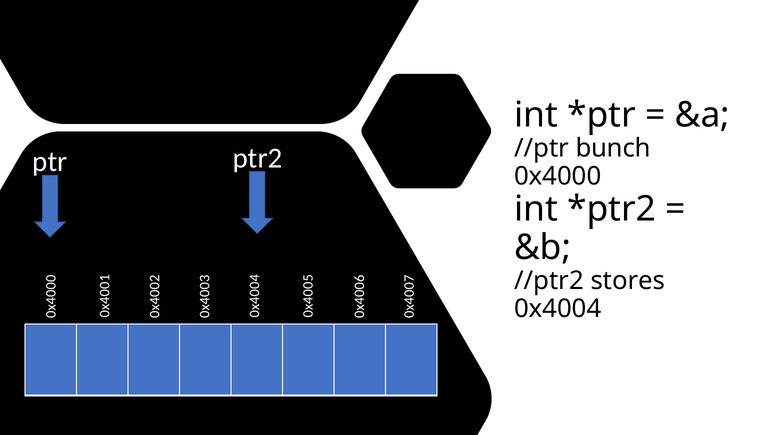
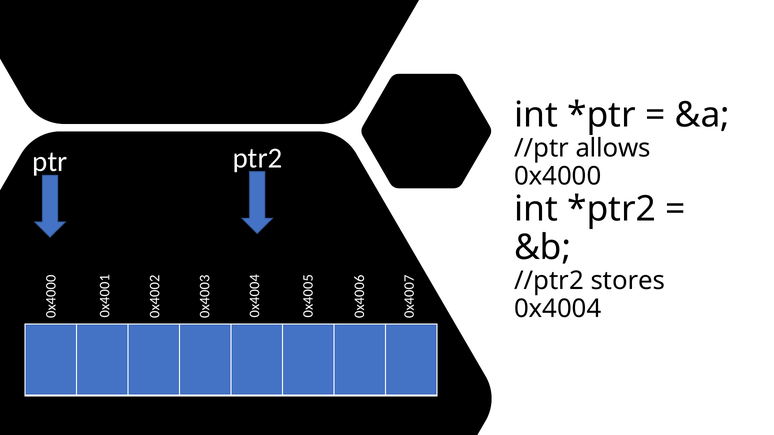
bunch: bunch -> allows
